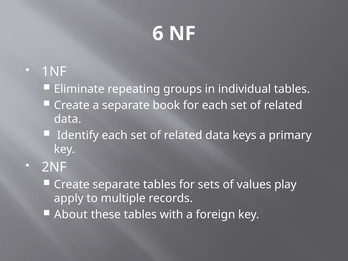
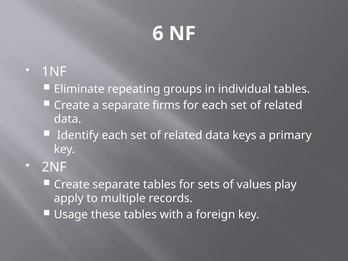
book: book -> firms
About: About -> Usage
